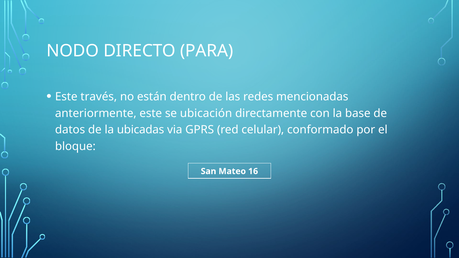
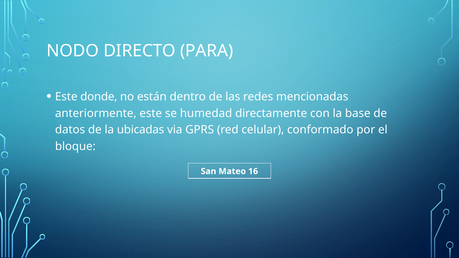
través: través -> donde
ubicación: ubicación -> humedad
